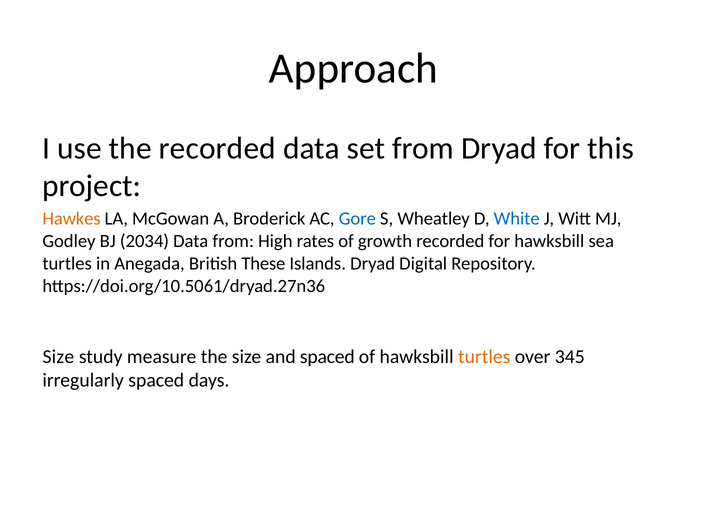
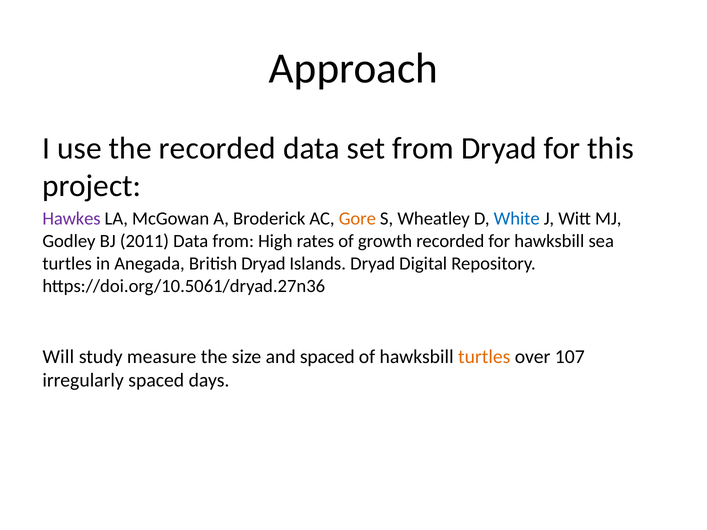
Hawkes colour: orange -> purple
Gore colour: blue -> orange
2034: 2034 -> 2011
British These: These -> Dryad
Size at (58, 357): Size -> Will
345: 345 -> 107
